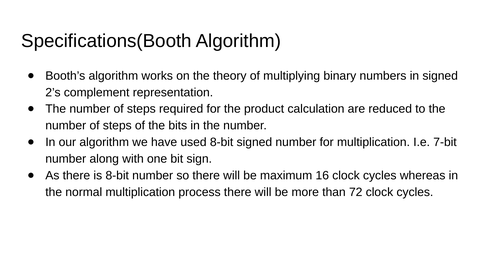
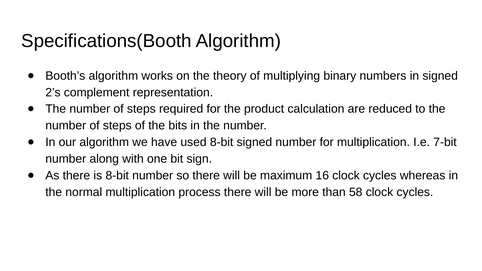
72: 72 -> 58
